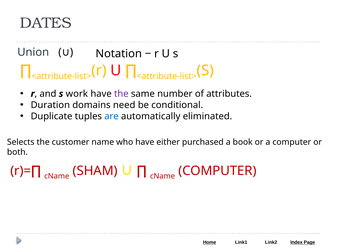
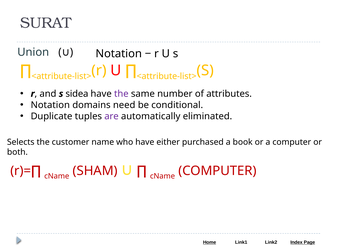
DATES: DATES -> SURAT
work: work -> sidea
Duration at (50, 105): Duration -> Notation
are colour: blue -> purple
